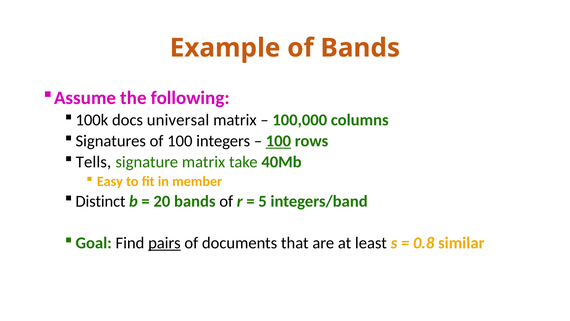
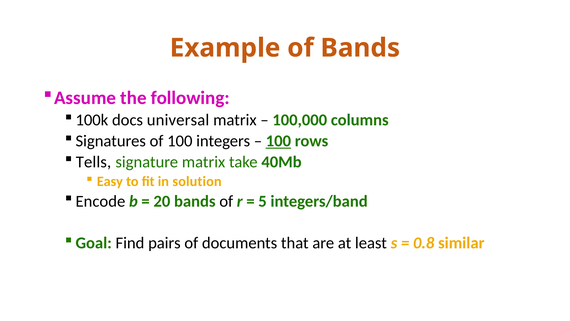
member: member -> solution
Distinct: Distinct -> Encode
pairs underline: present -> none
